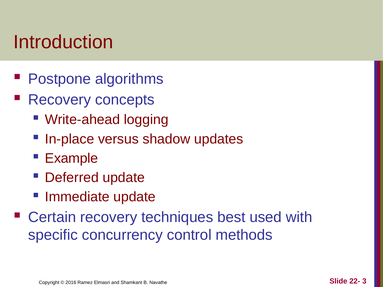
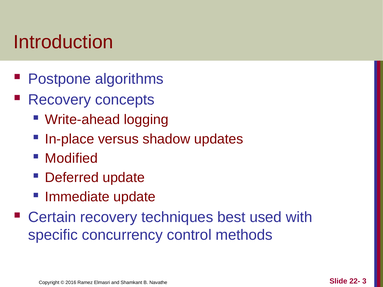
Example: Example -> Modified
